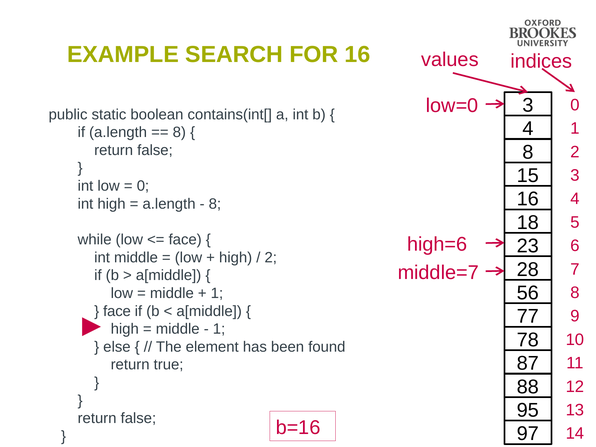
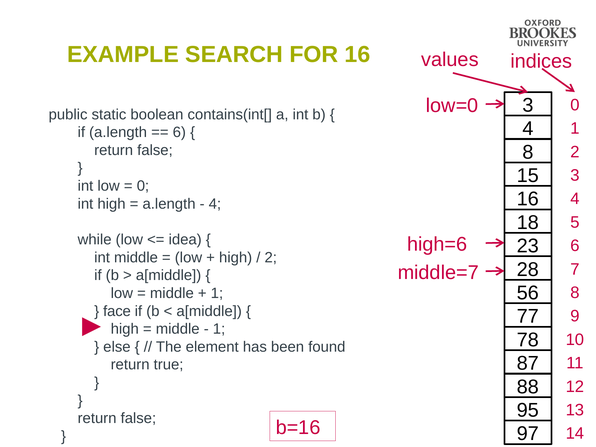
8 at (179, 132): 8 -> 6
8 at (215, 204): 8 -> 4
face at (185, 240): face -> idea
